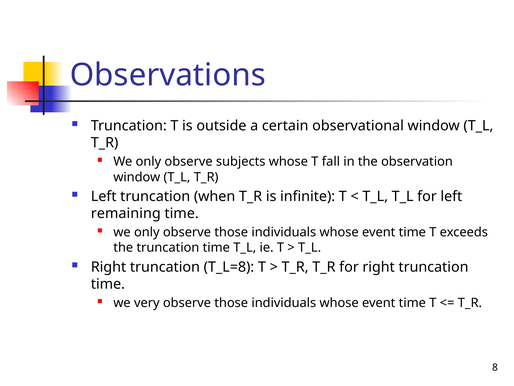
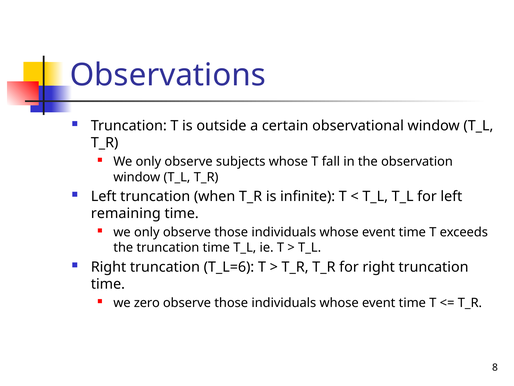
T_L=8: T_L=8 -> T_L=6
very: very -> zero
